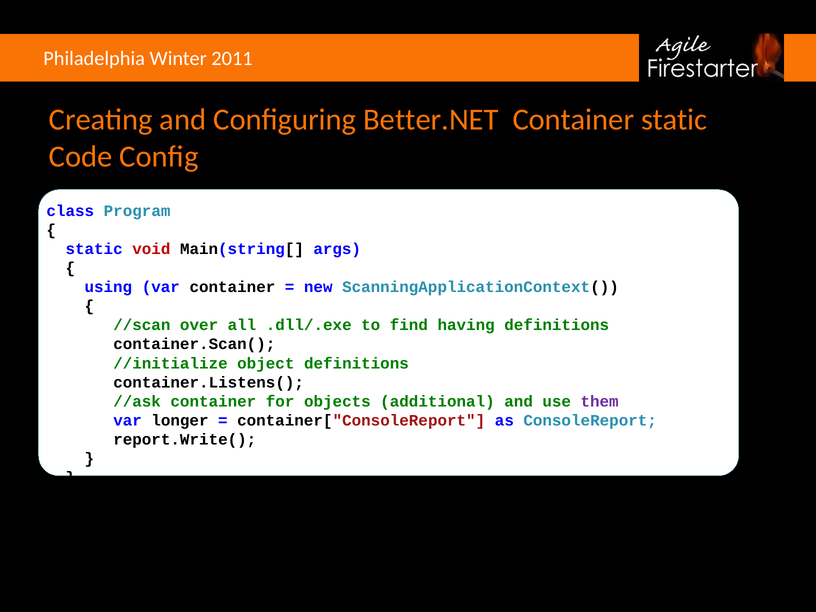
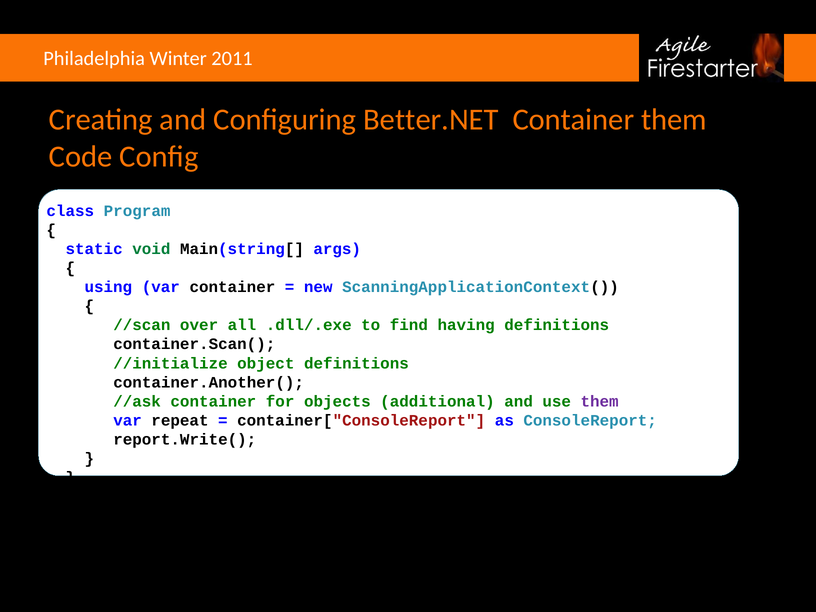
Container static: static -> them
void colour: red -> green
container.Listens(: container.Listens( -> container.Another(
longer: longer -> repeat
